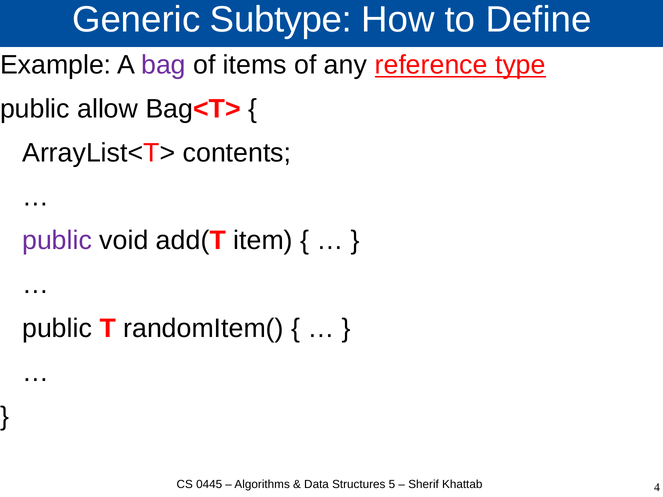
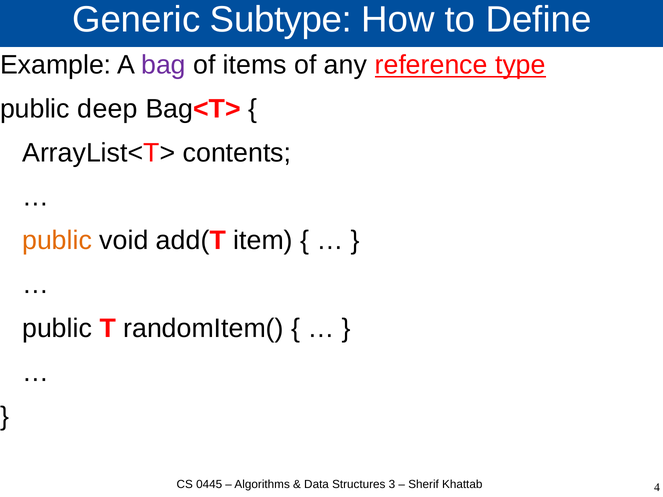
allow: allow -> deep
public at (57, 241) colour: purple -> orange
5: 5 -> 3
